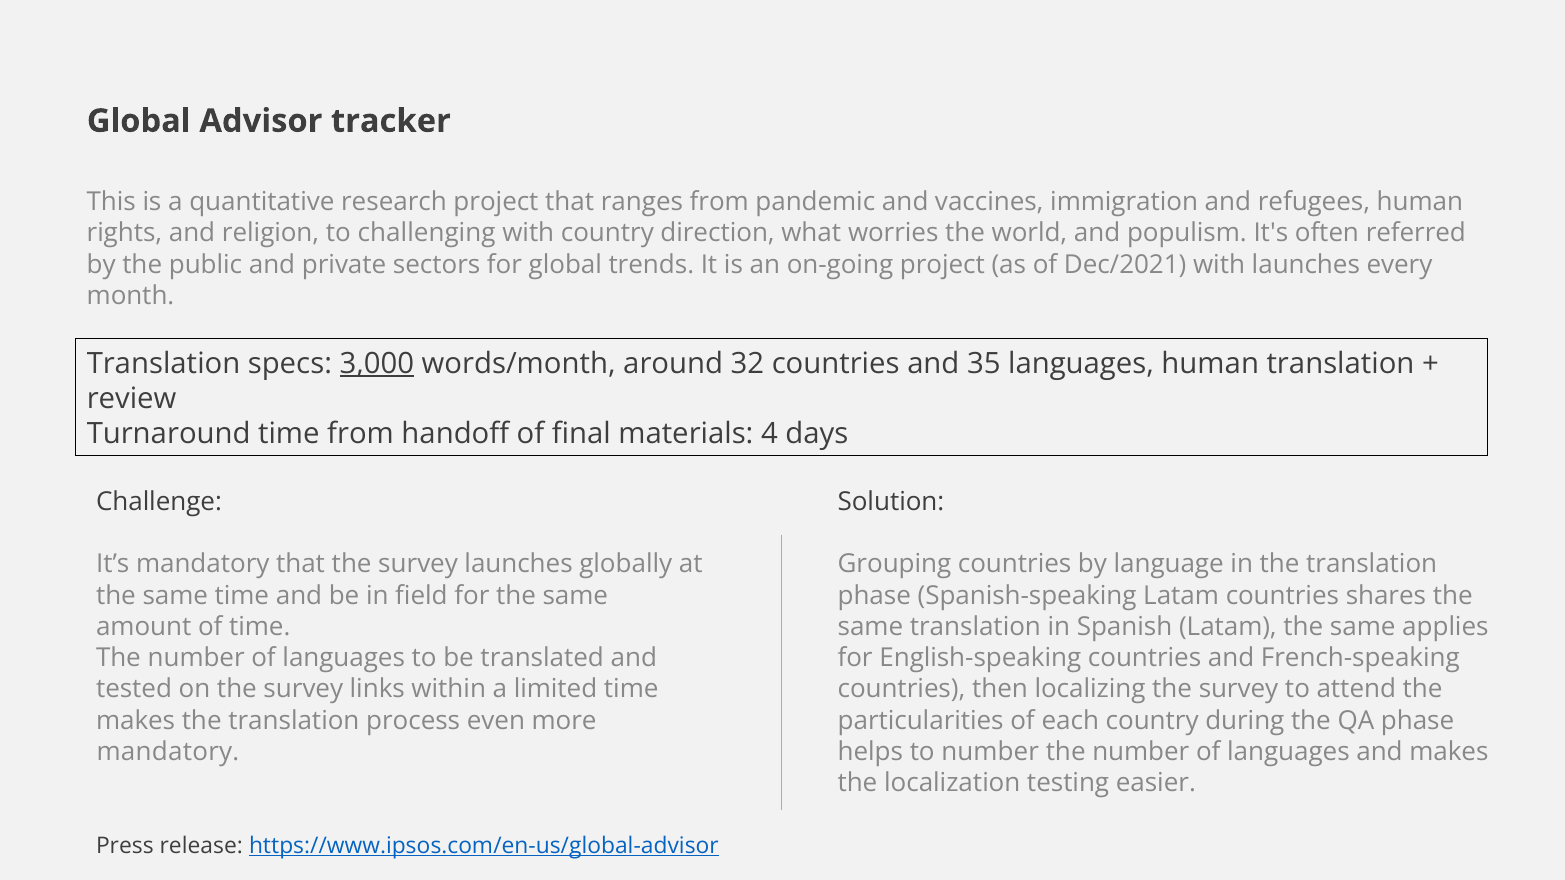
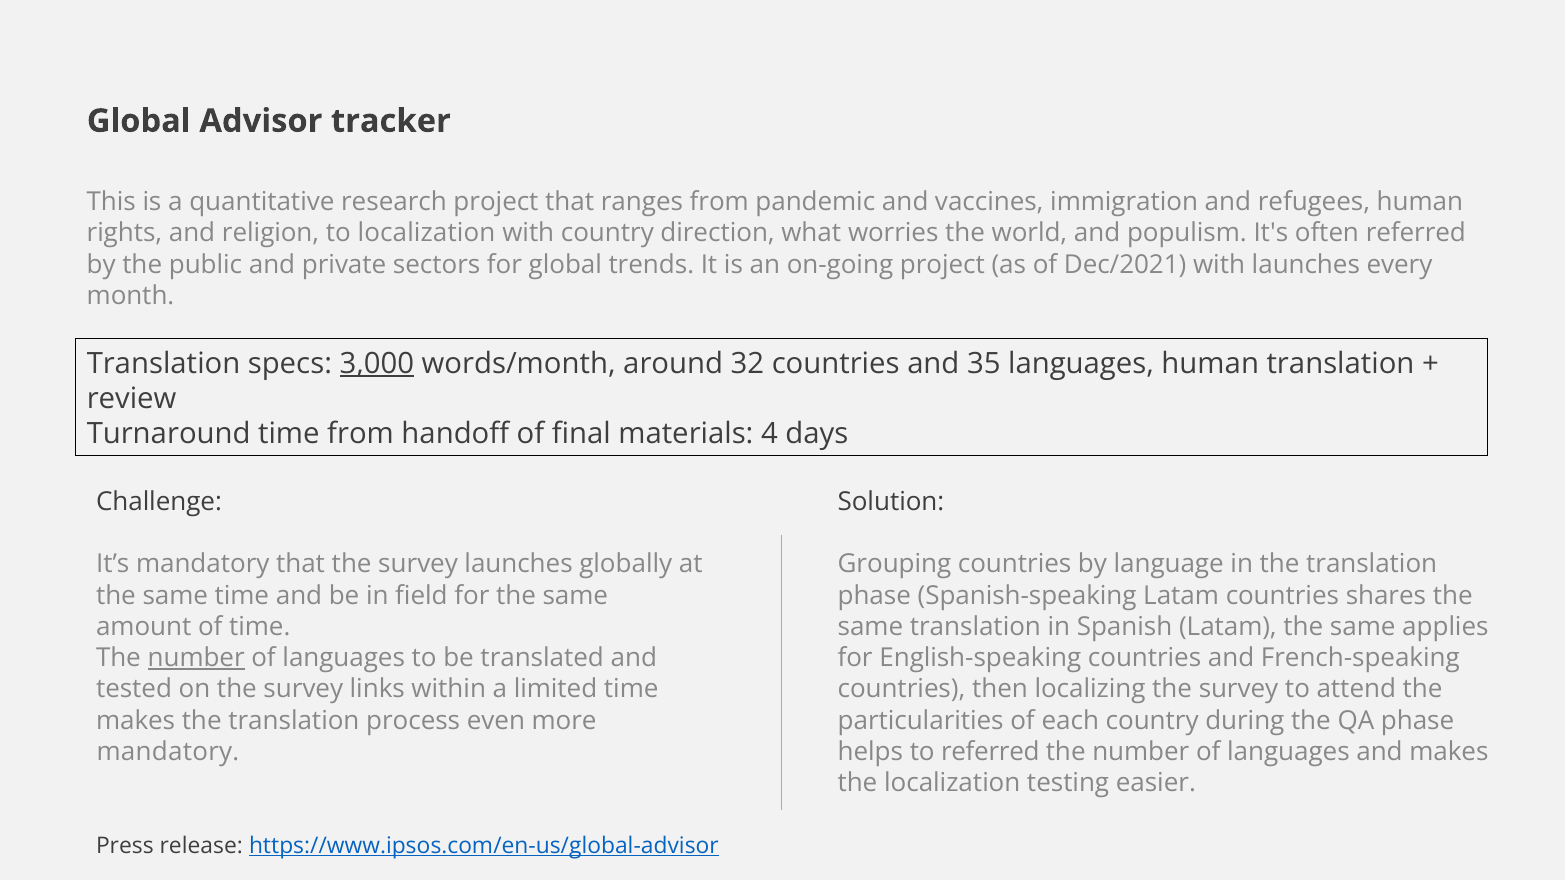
to challenging: challenging -> localization
number at (196, 658) underline: none -> present
to number: number -> referred
